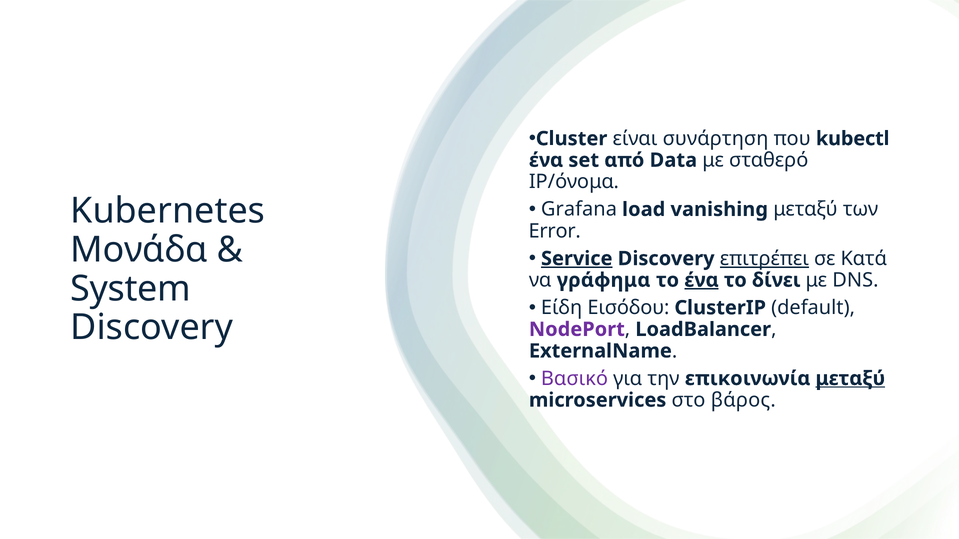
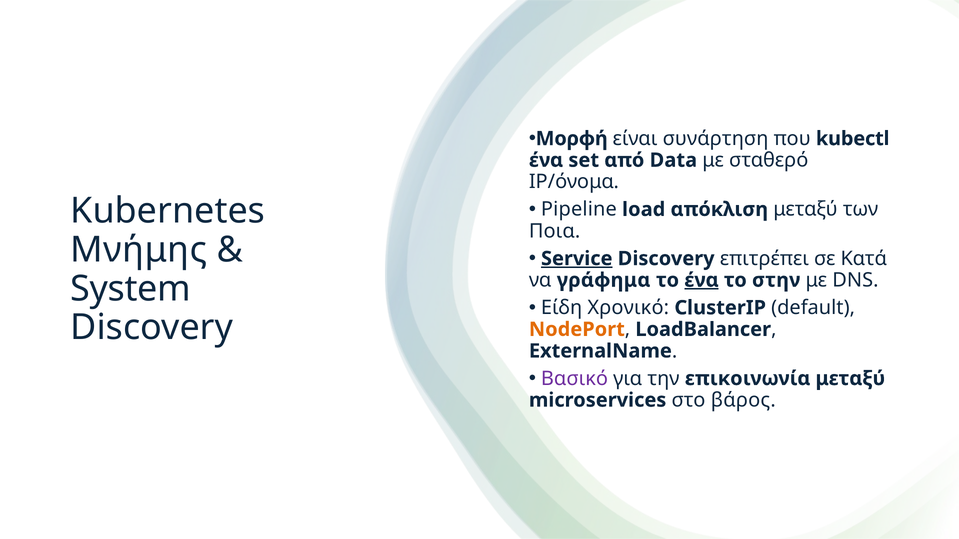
Cluster: Cluster -> Μορφή
Grafana: Grafana -> Pipeline
vanishing: vanishing -> απόκλιση
Error: Error -> Ποια
Μονάδα: Μονάδα -> Μνήμης
επιτρέπει underline: present -> none
δίνει: δίνει -> στην
Εισόδου: Εισόδου -> Χρονικό
NodePort colour: purple -> orange
μεταξύ at (850, 379) underline: present -> none
